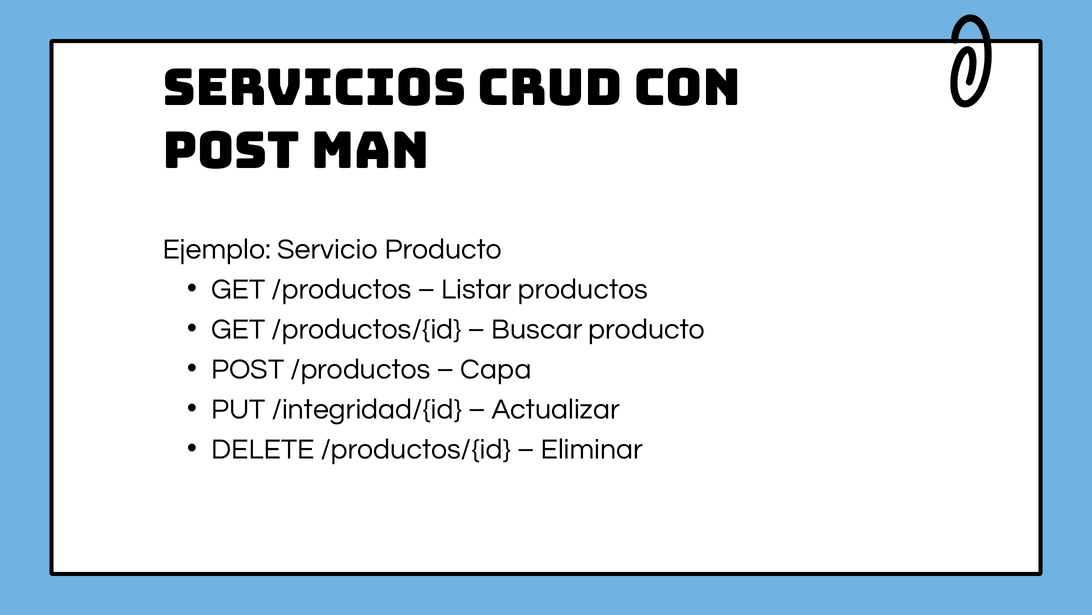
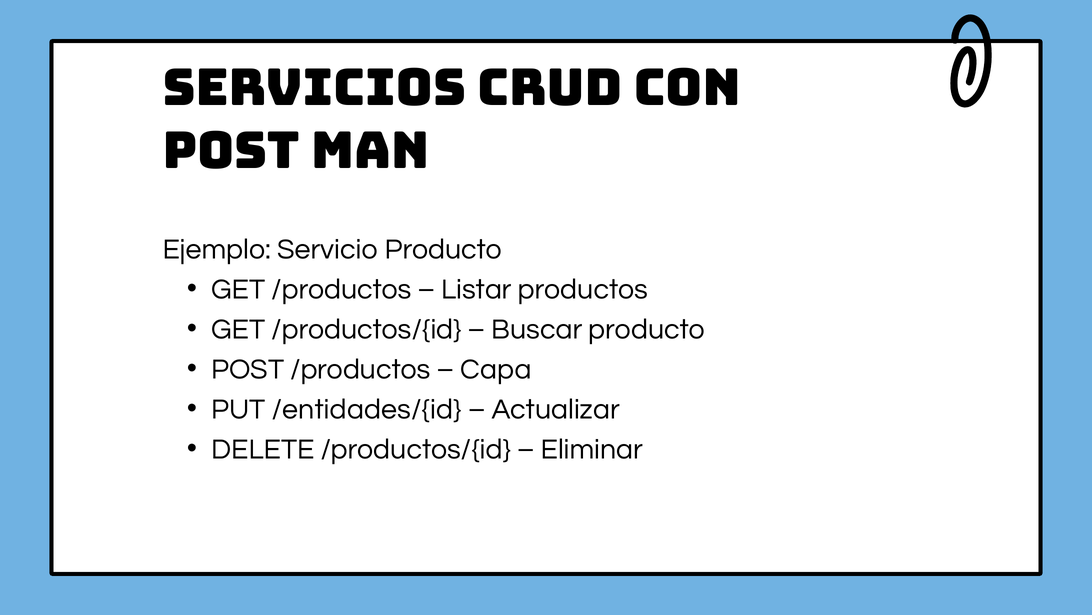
/integridad/{id: /integridad/{id -> /entidades/{id
